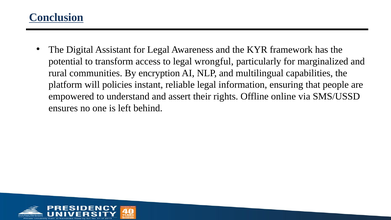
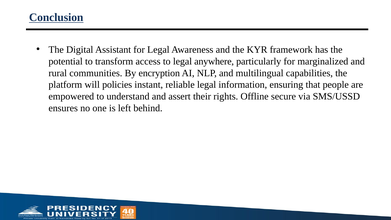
wrongful: wrongful -> anywhere
online: online -> secure
